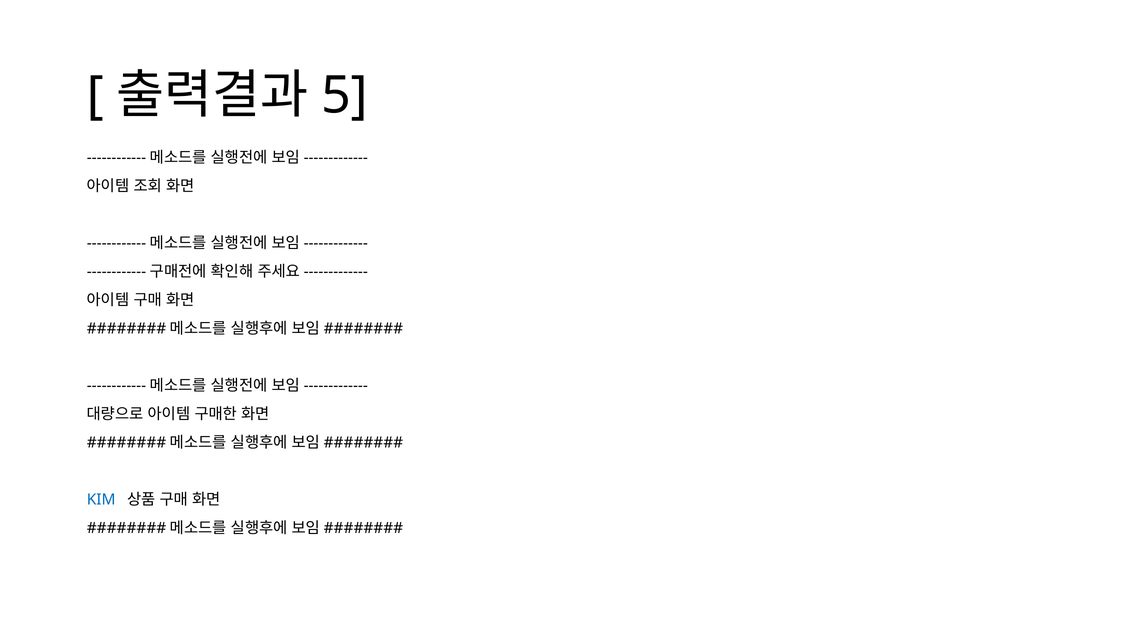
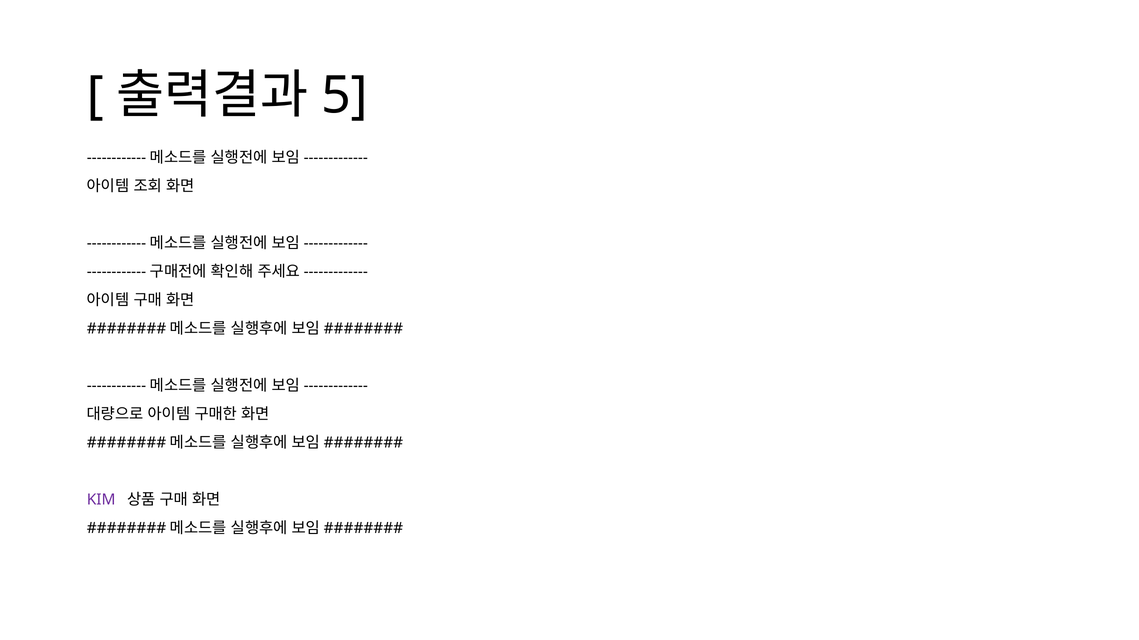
KIM colour: blue -> purple
